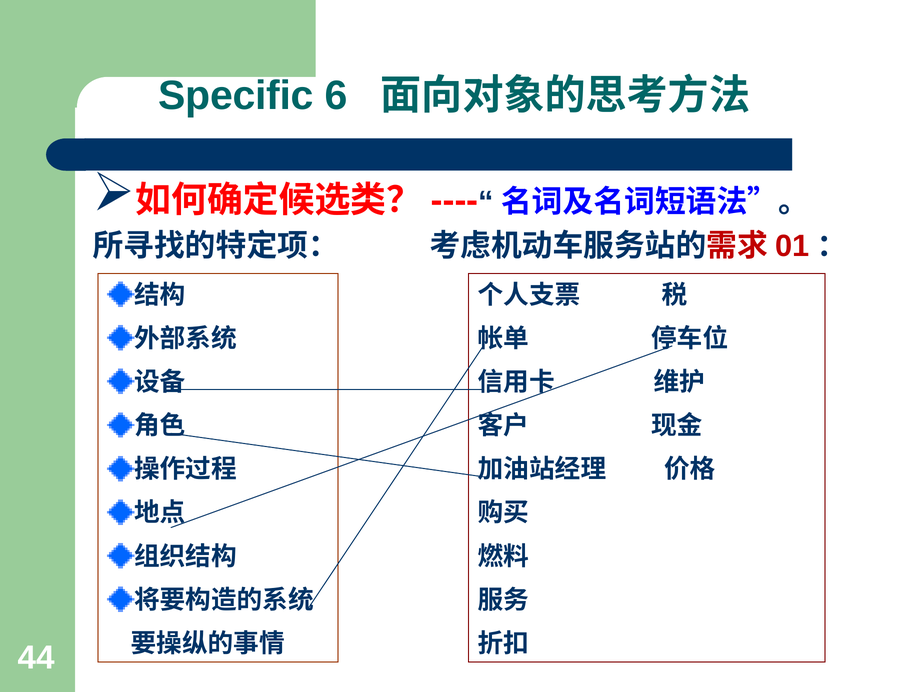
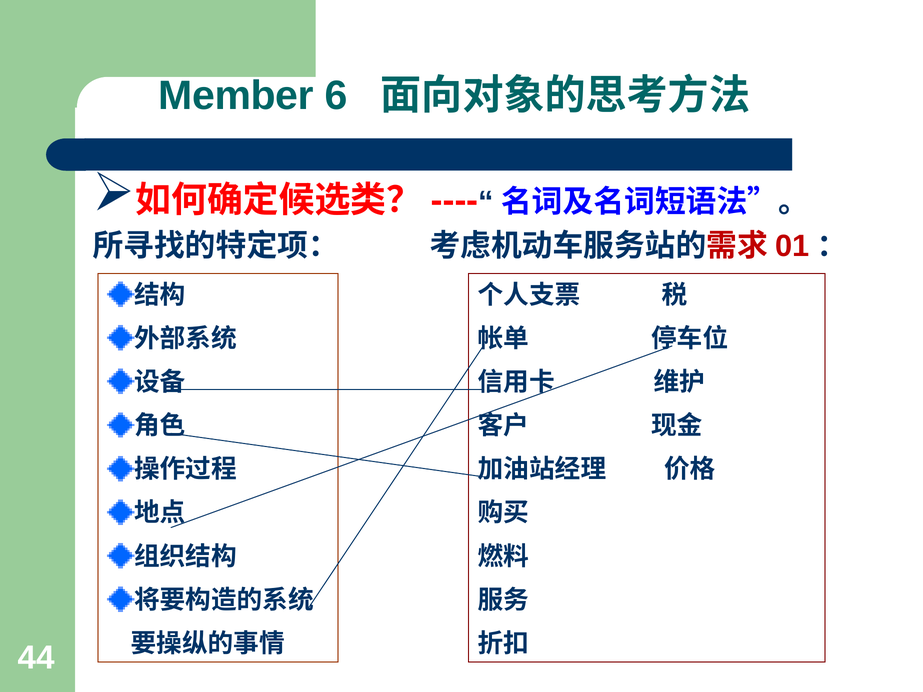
Specific: Specific -> Member
